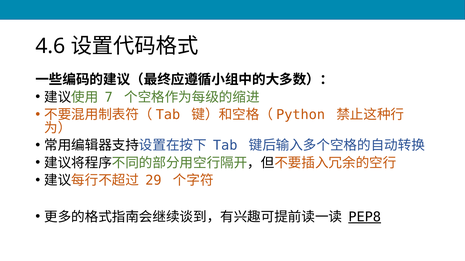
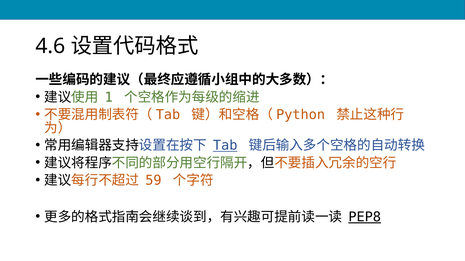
7: 7 -> 1
Tab underline: none -> present
29: 29 -> 59
